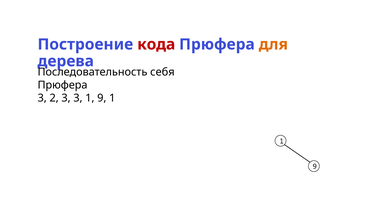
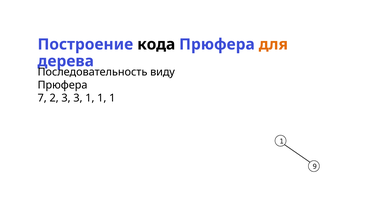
кода colour: red -> black
себя: себя -> виду
3 at (42, 98): 3 -> 7
3 1 9: 9 -> 1
